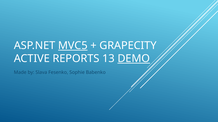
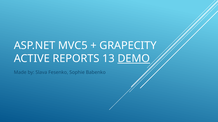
MVC5 underline: present -> none
